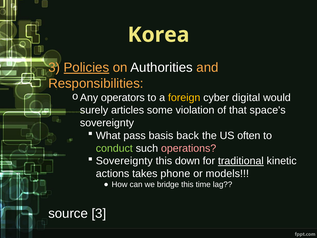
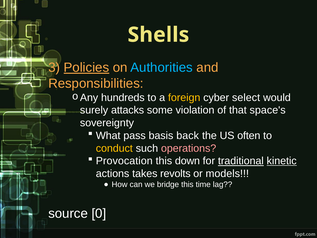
Korea: Korea -> Shells
Authorities colour: white -> light blue
operators: operators -> hundreds
digital: digital -> select
articles: articles -> attacks
conduct colour: light green -> yellow
Sovereignty at (124, 161): Sovereignty -> Provocation
kinetic underline: none -> present
phone: phone -> revolts
source 3: 3 -> 0
